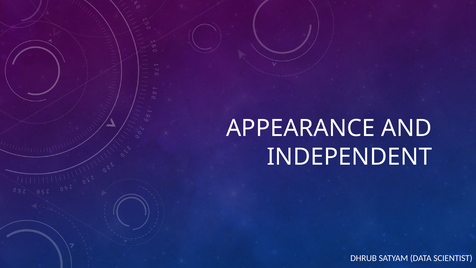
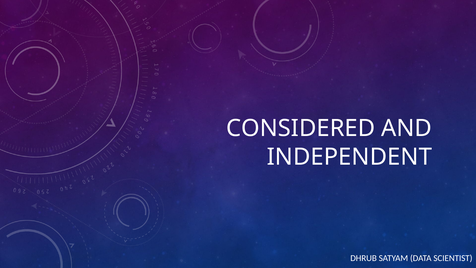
APPEARANCE: APPEARANCE -> CONSIDERED
